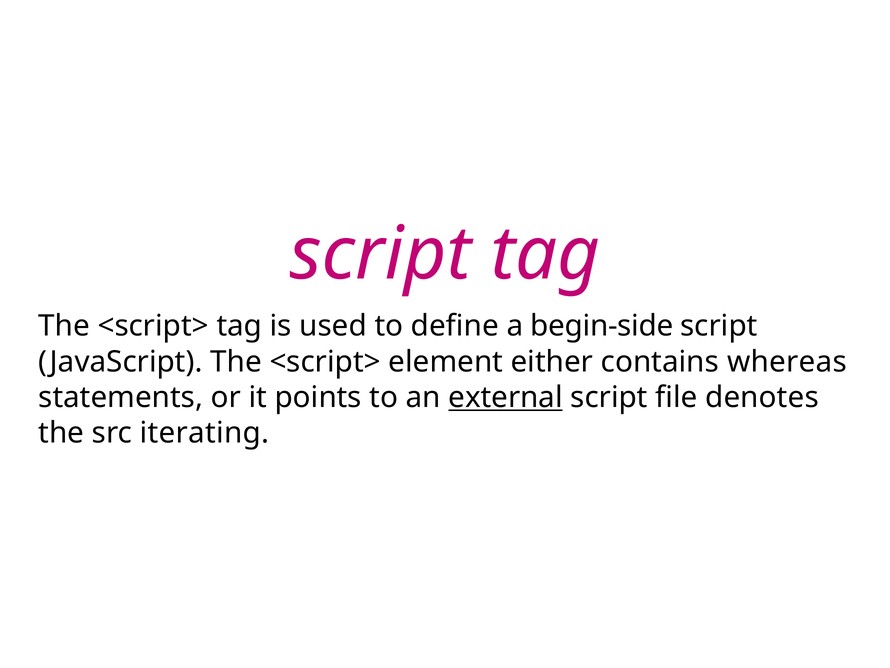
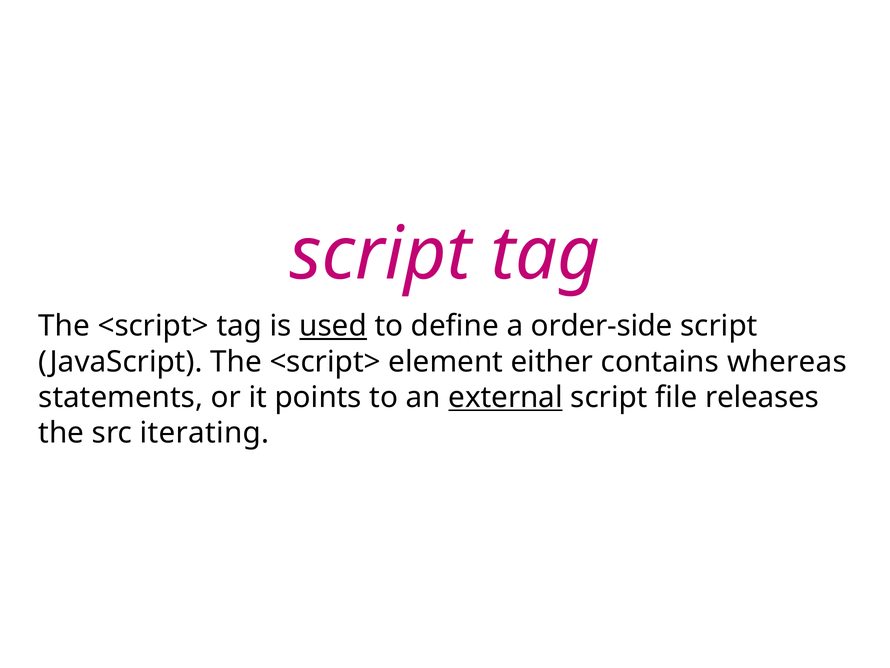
used underline: none -> present
begin-side: begin-side -> order-side
denotes: denotes -> releases
